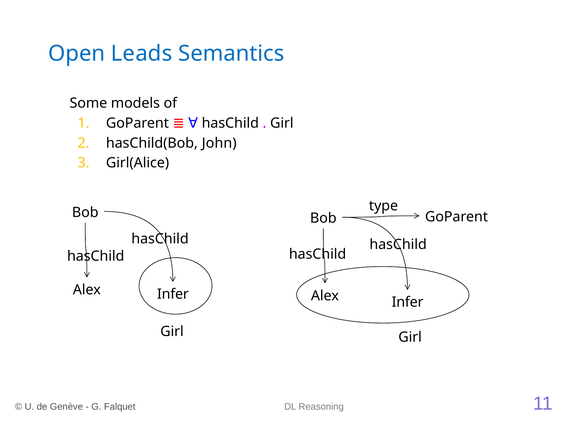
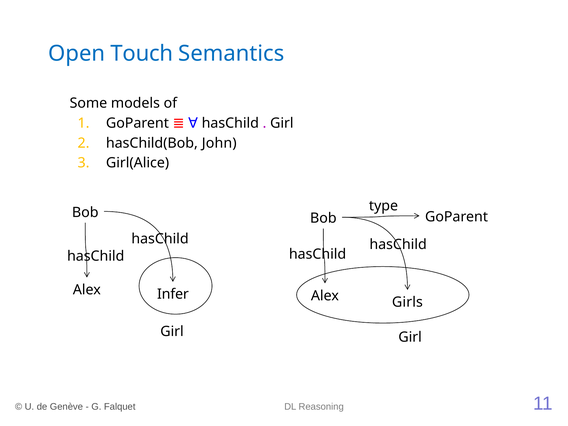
Leads: Leads -> Touch
Infer at (408, 302): Infer -> Girls
